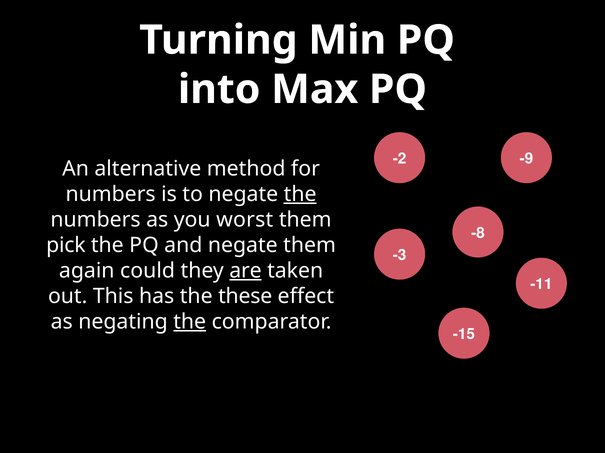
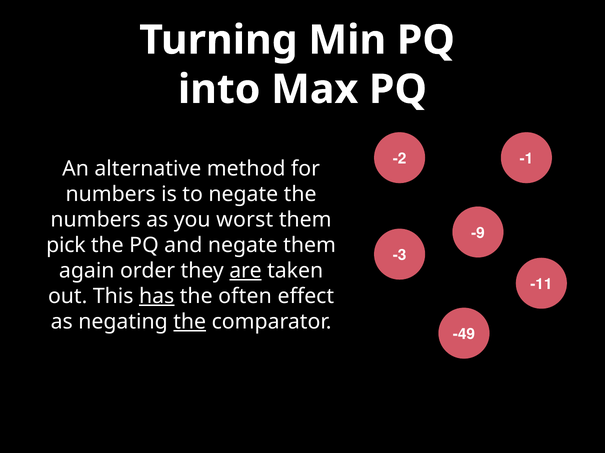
-9: -9 -> -1
the at (300, 195) underline: present -> none
-8: -8 -> -9
could: could -> order
has underline: none -> present
these: these -> often
-15: -15 -> -49
